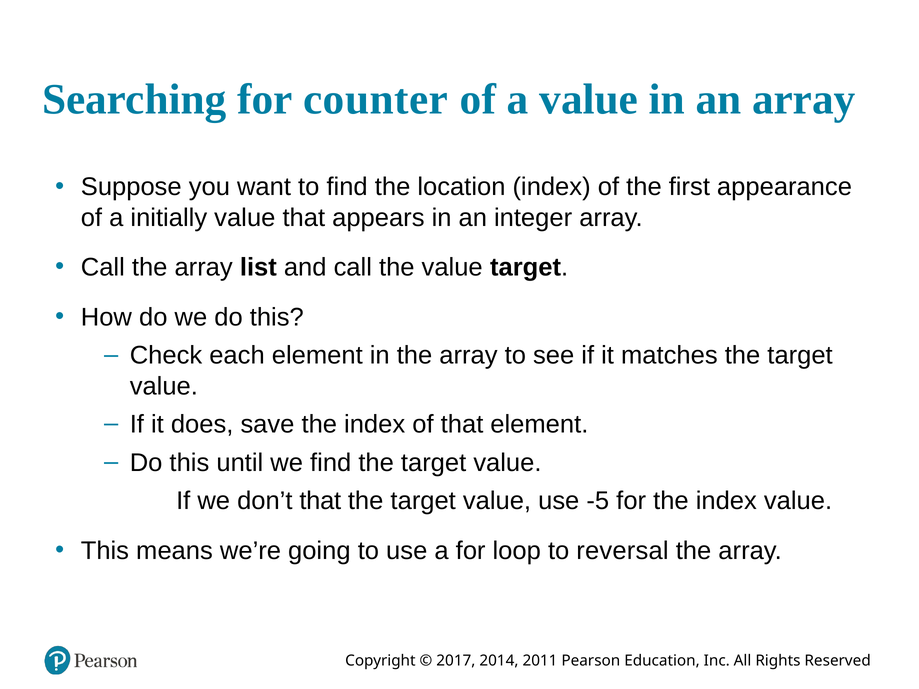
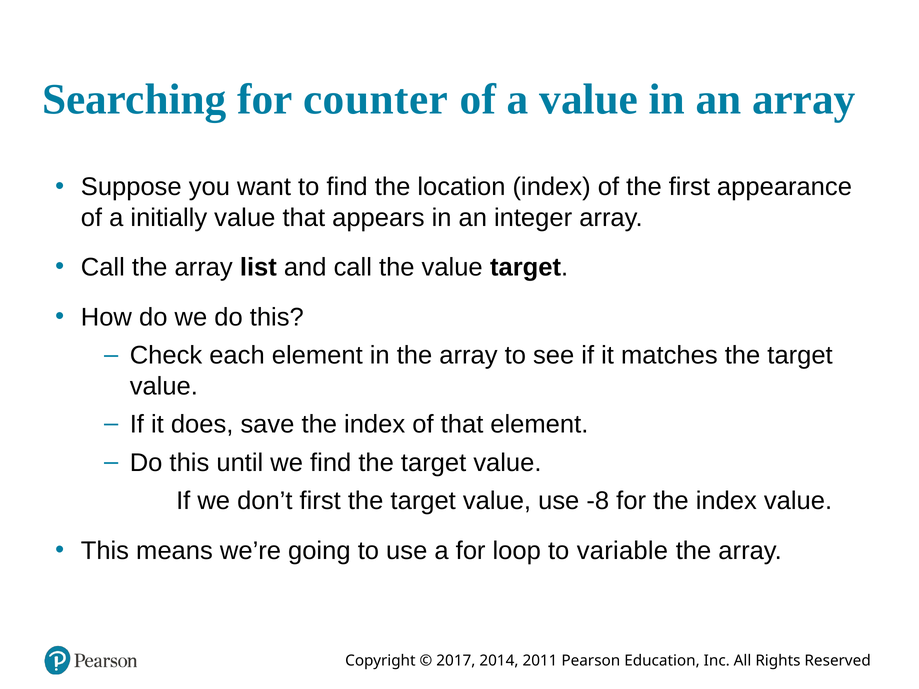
don’t that: that -> first
-5: -5 -> -8
reversal: reversal -> variable
